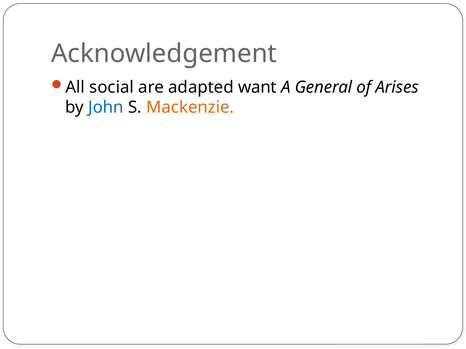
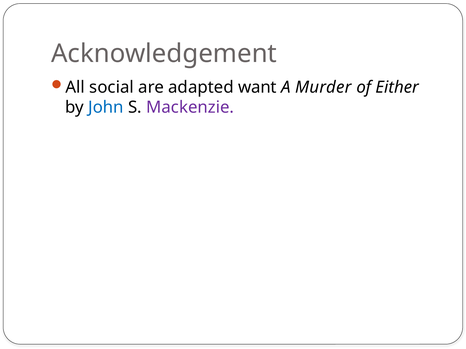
General: General -> Murder
Arises: Arises -> Either
Mackenzie colour: orange -> purple
